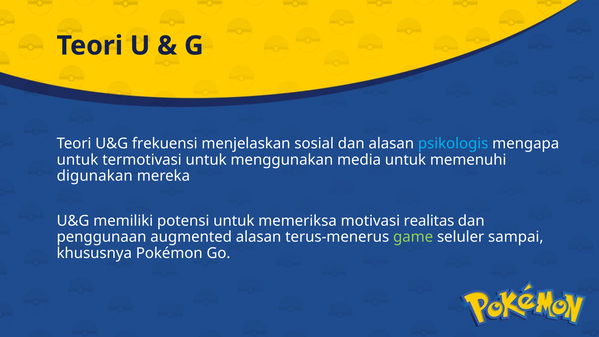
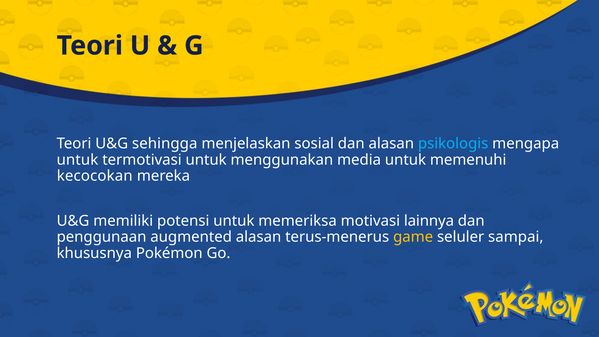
frekuensi: frekuensi -> sehingga
digunakan: digunakan -> kecocokan
realitas: realitas -> lainnya
game colour: light green -> yellow
